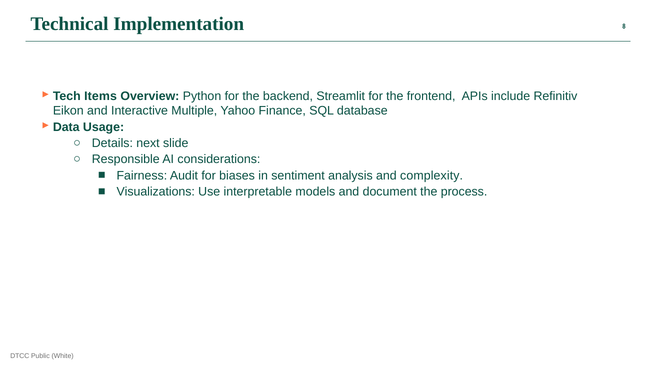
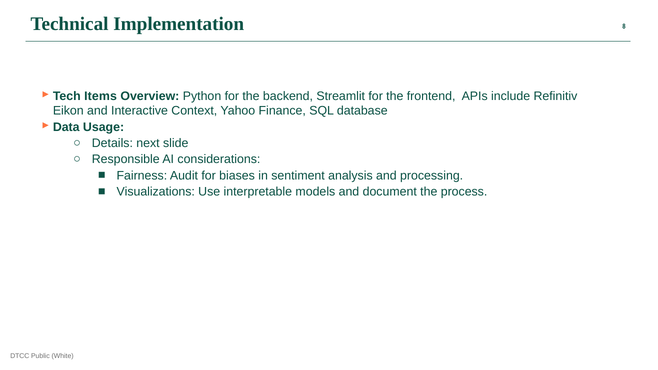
Multiple: Multiple -> Context
complexity: complexity -> processing
